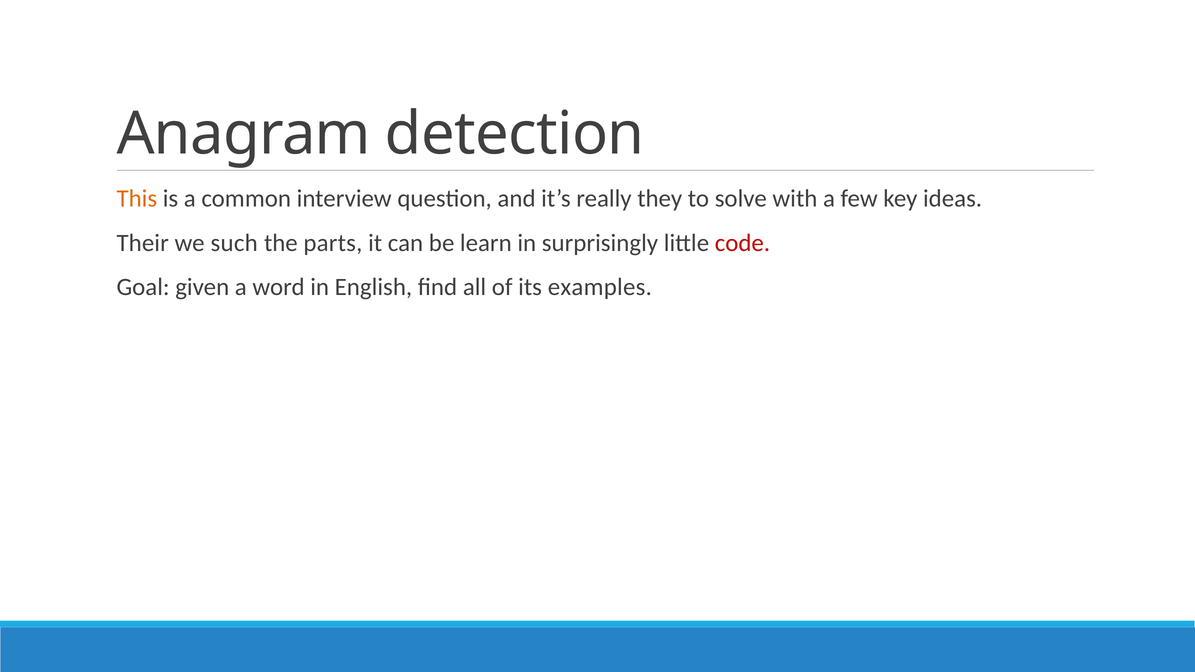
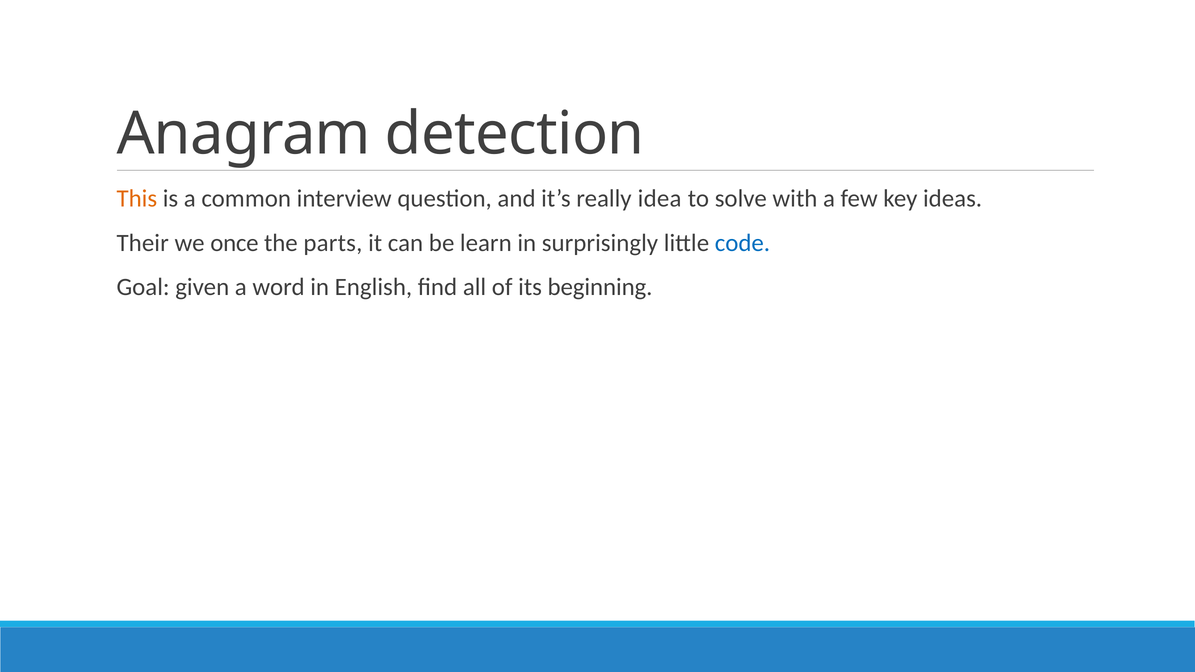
they: they -> idea
such: such -> once
code colour: red -> blue
examples: examples -> beginning
